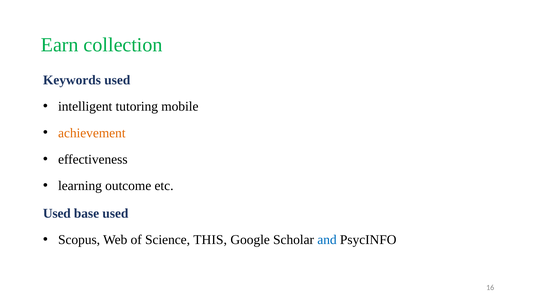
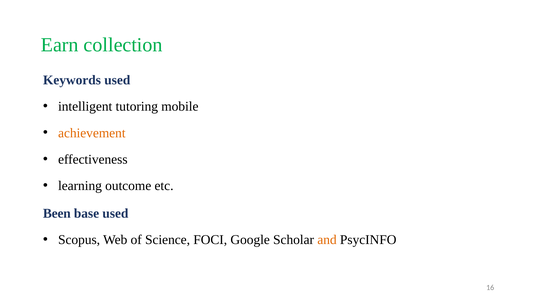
Used at (57, 213): Used -> Been
THIS: THIS -> FOCI
and colour: blue -> orange
